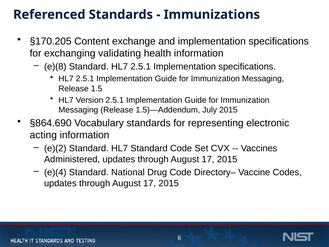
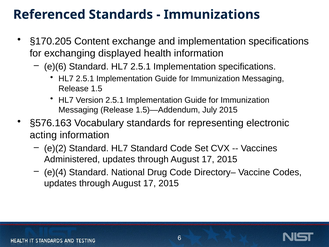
validating: validating -> displayed
e)(8: e)(8 -> e)(6
§864.690: §864.690 -> §576.163
